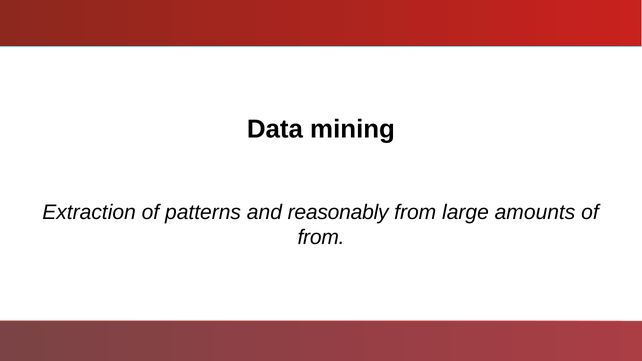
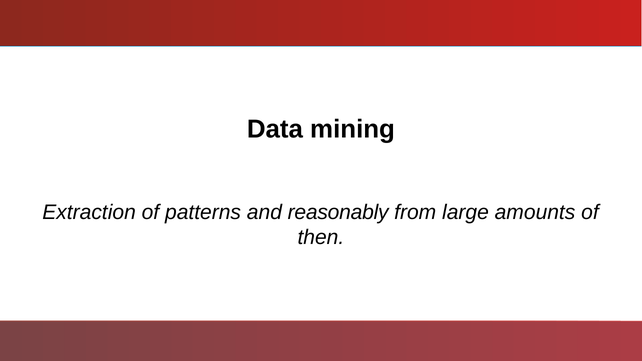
from at (321, 237): from -> then
